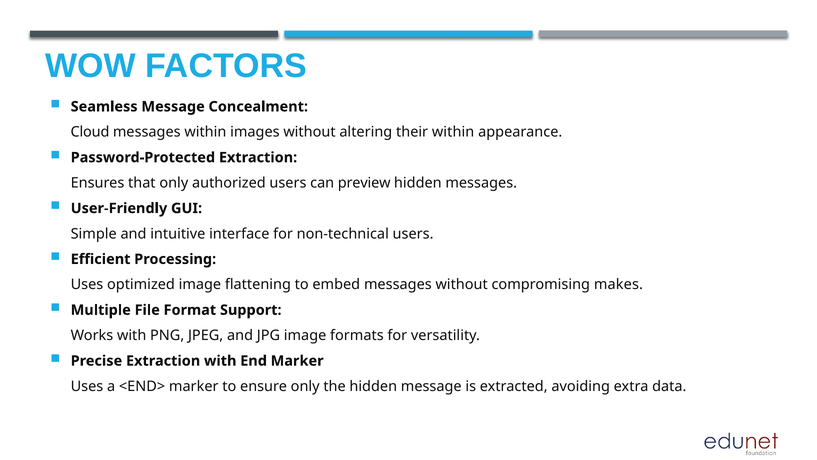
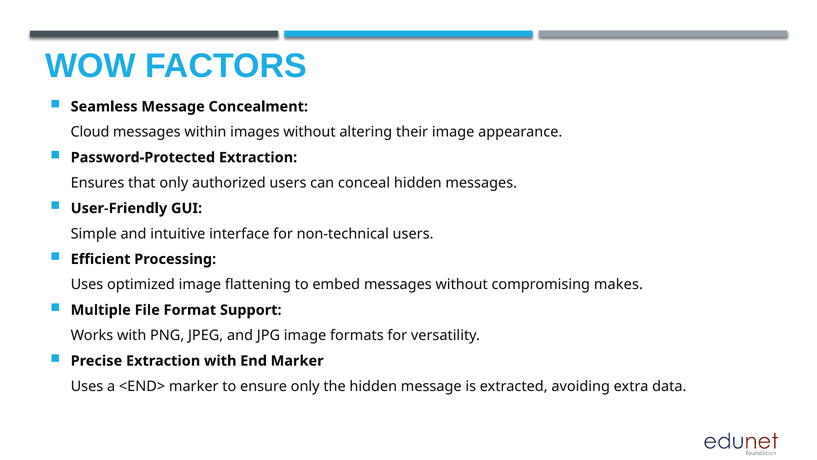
their within: within -> image
preview: preview -> conceal
